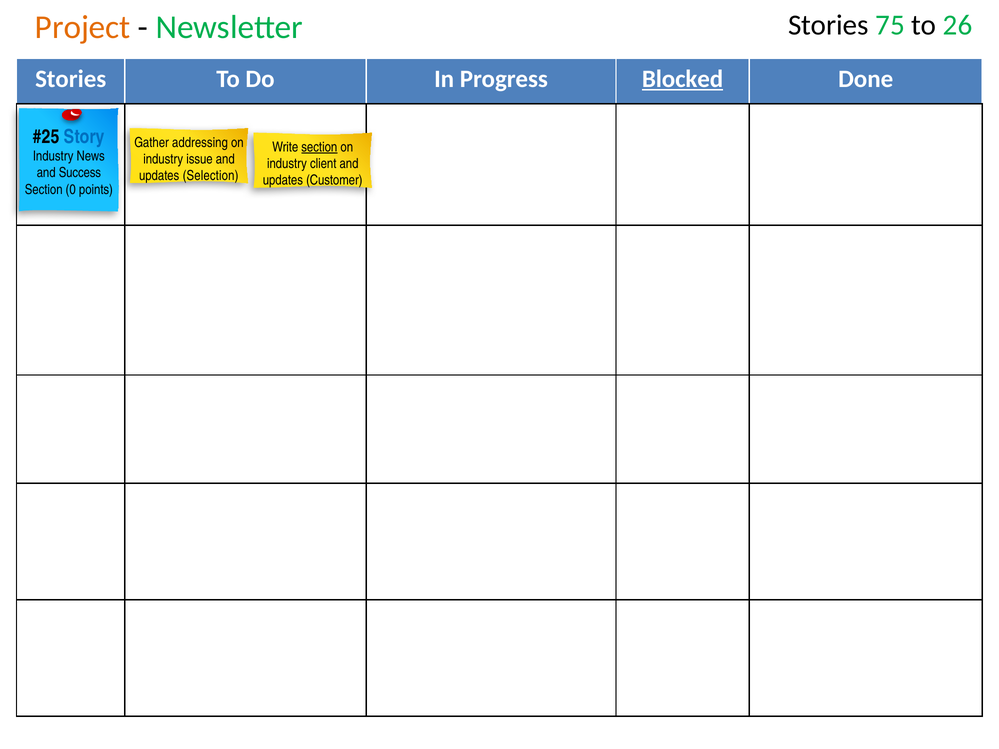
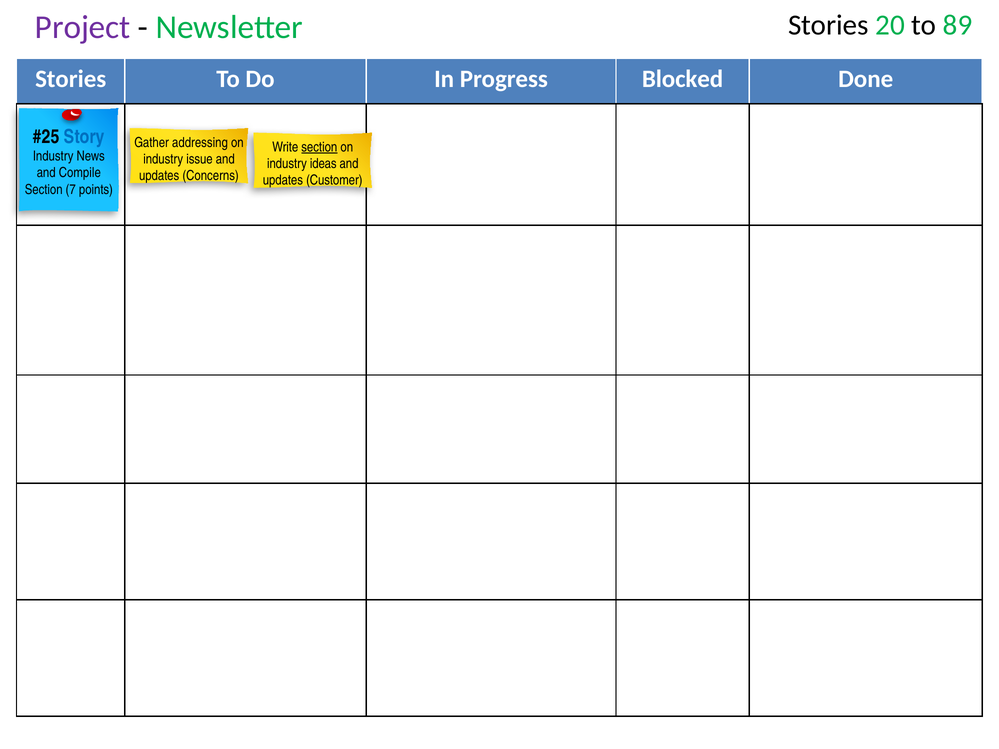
75: 75 -> 20
26: 26 -> 89
Project colour: orange -> purple
Blocked underline: present -> none
client: client -> ideas
Success: Success -> Compile
Selection: Selection -> Concerns
0: 0 -> 7
